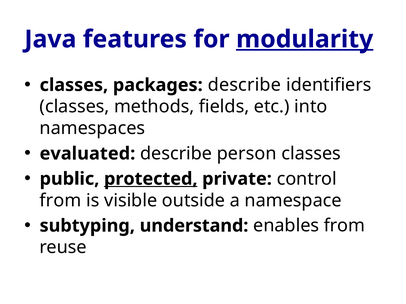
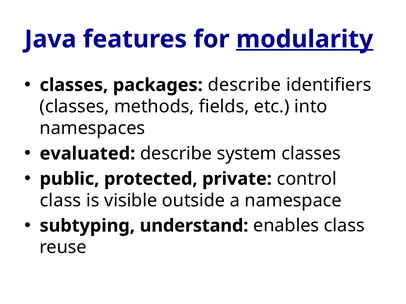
person: person -> system
protected underline: present -> none
from at (61, 201): from -> class
enables from: from -> class
